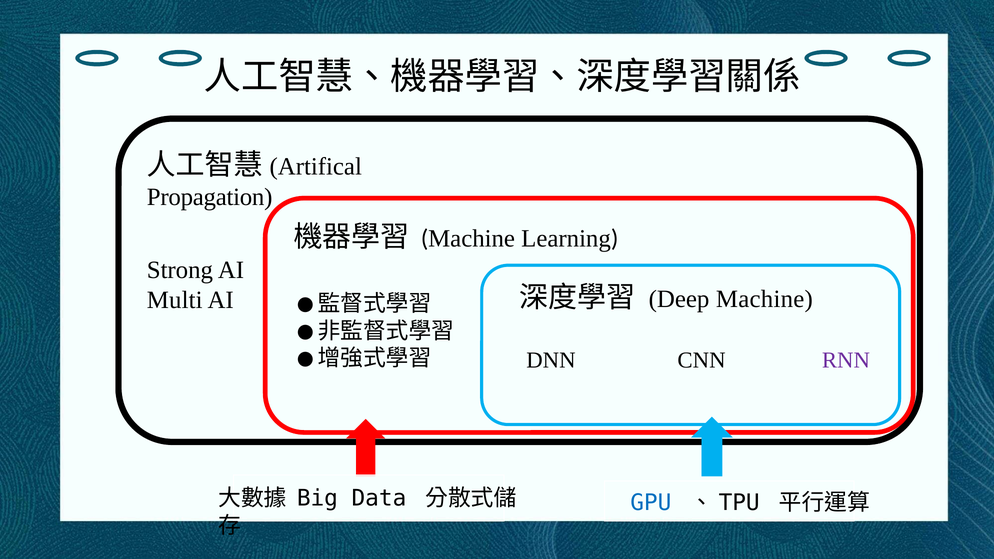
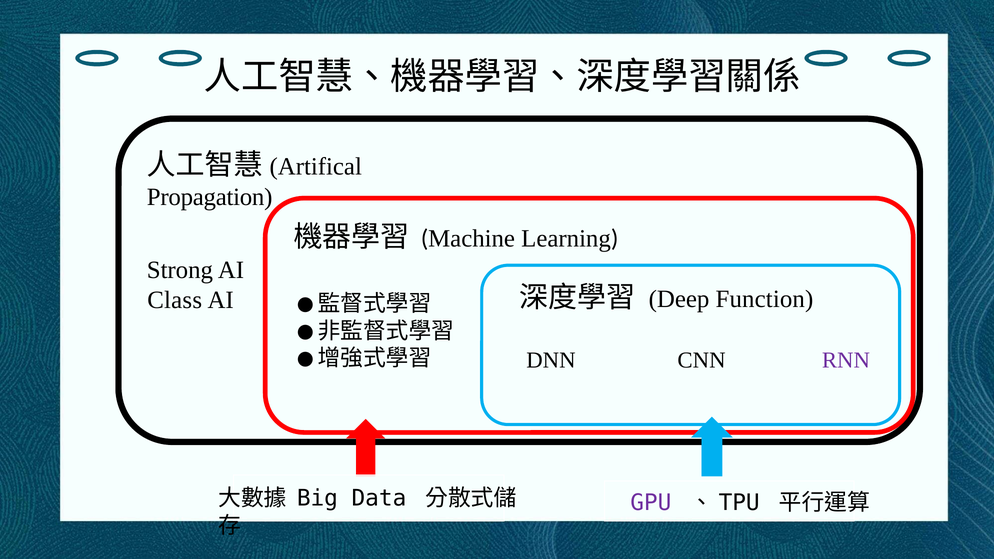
Deep Machine: Machine -> Function
Multi: Multi -> Class
GPU colour: blue -> purple
